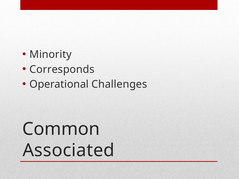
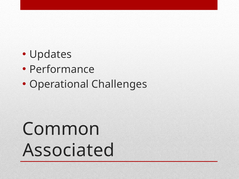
Minority: Minority -> Updates
Corresponds: Corresponds -> Performance
